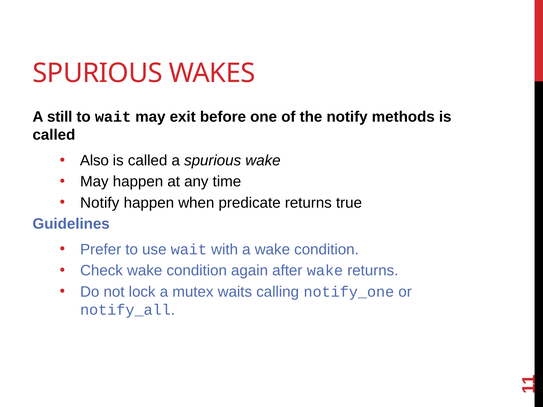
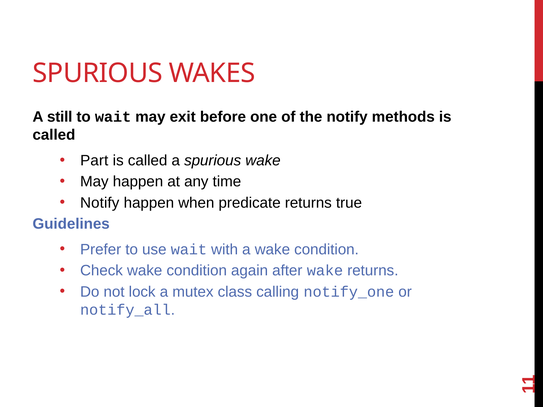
Also: Also -> Part
waits: waits -> class
